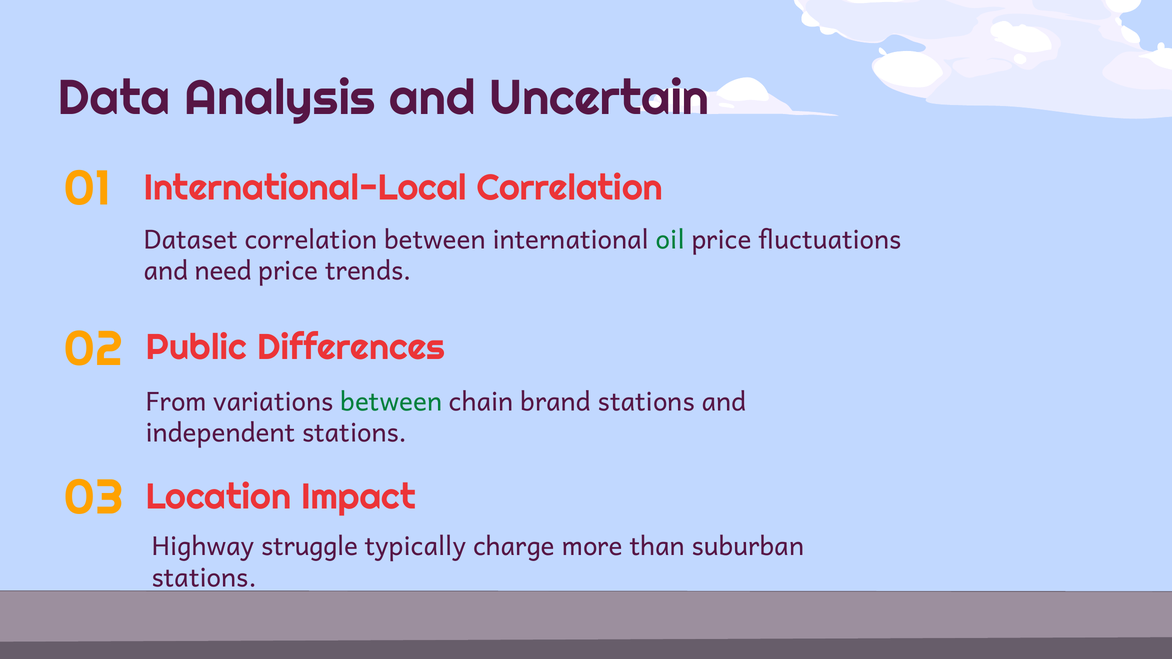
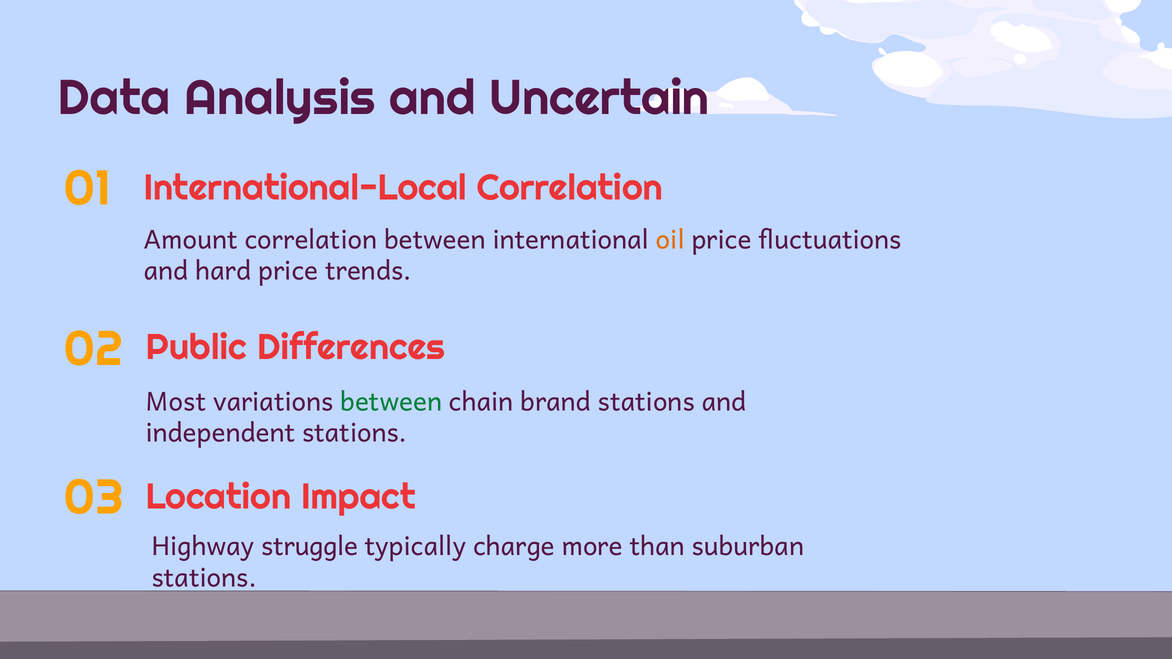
Dataset: Dataset -> Amount
oil colour: green -> orange
need: need -> hard
From: From -> Most
